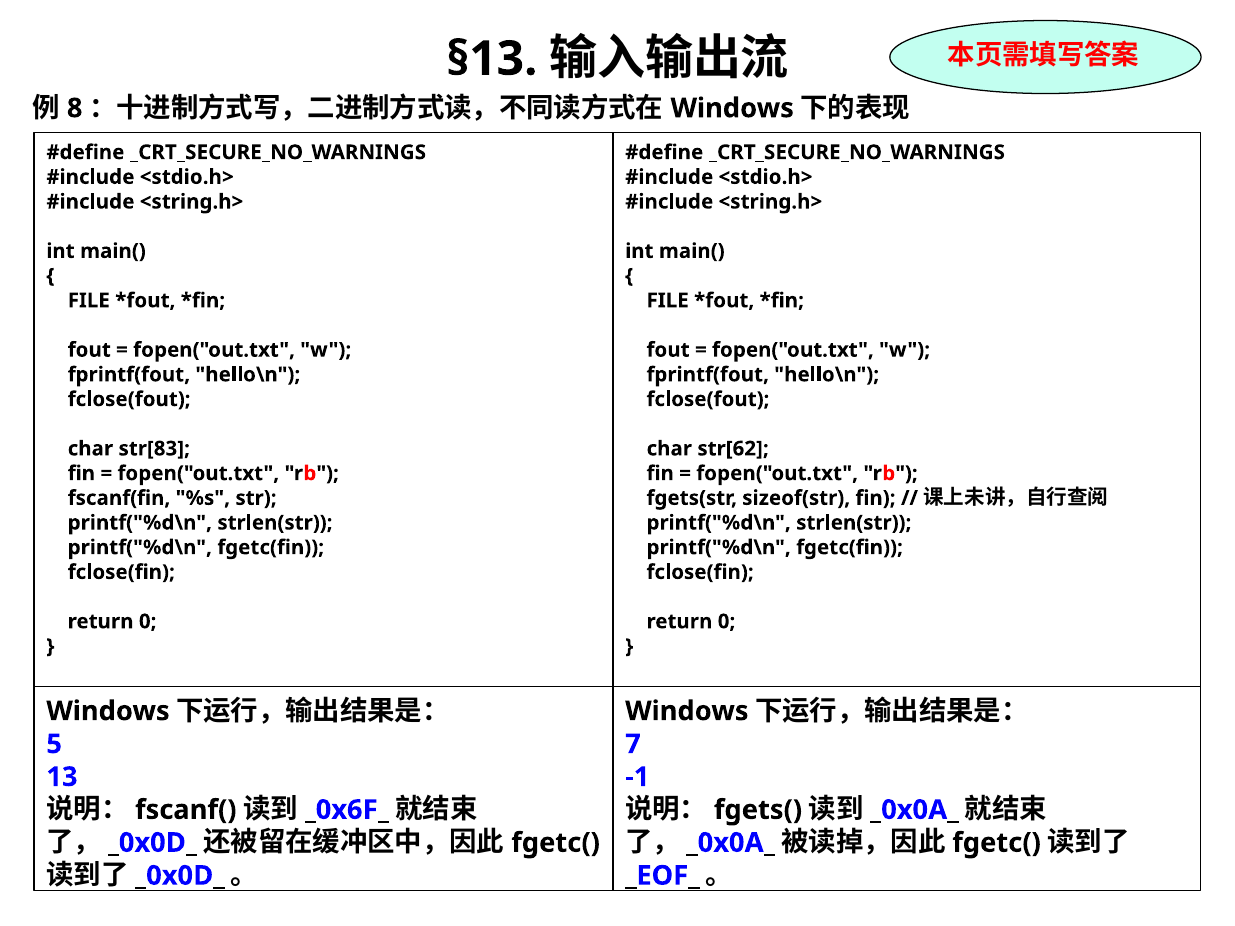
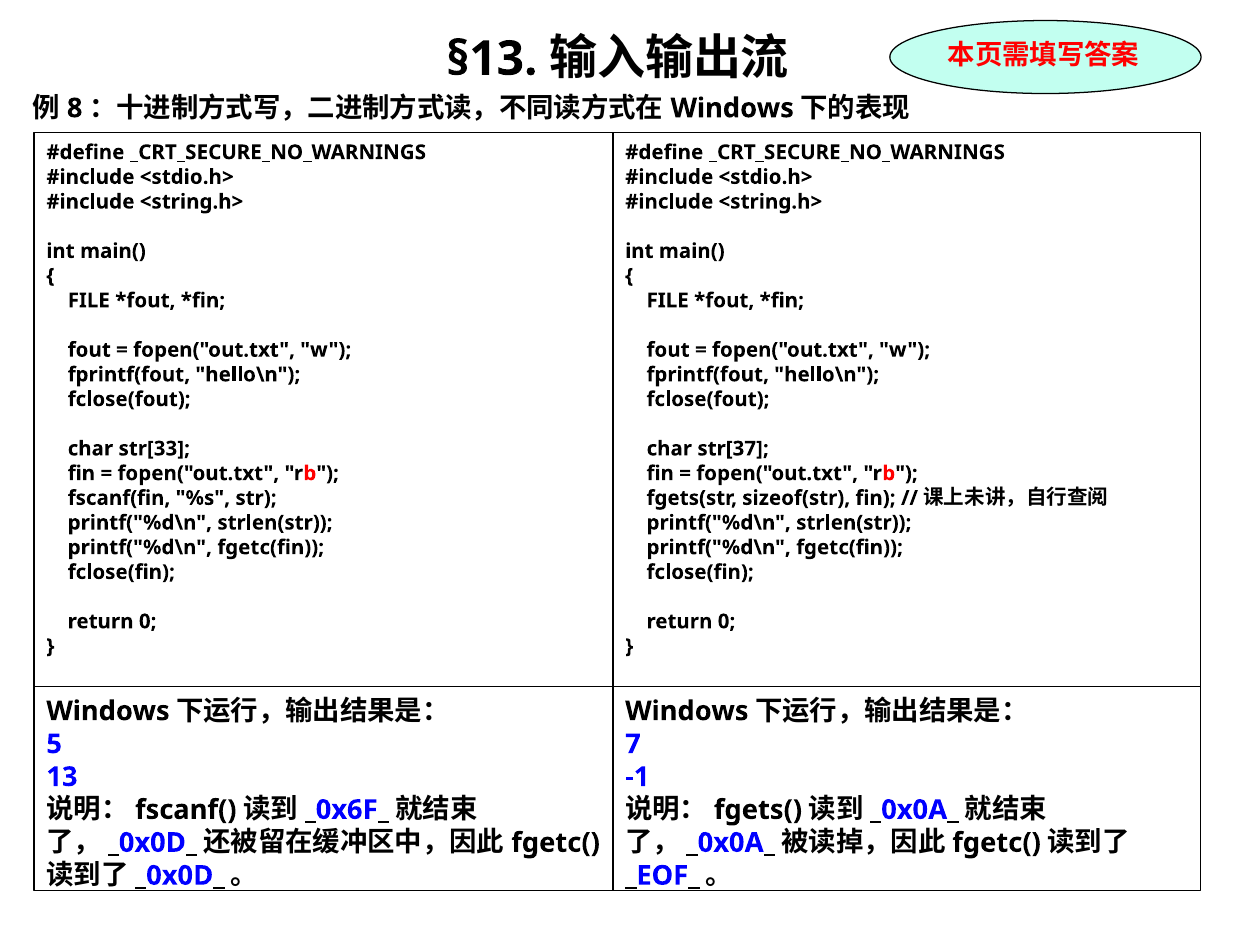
str[83: str[83 -> str[33
str[62: str[62 -> str[37
